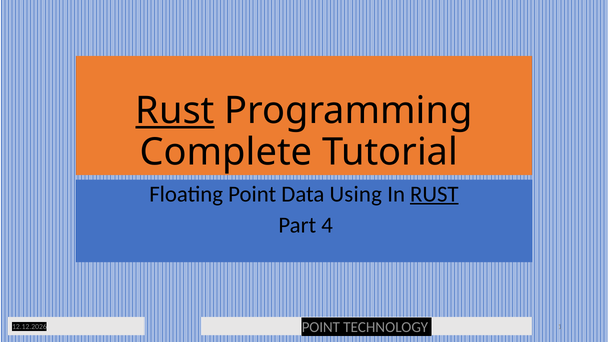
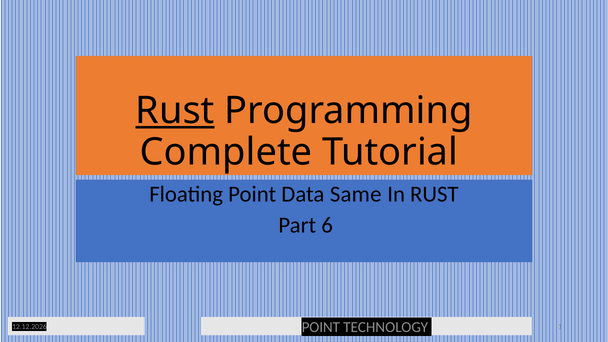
Using: Using -> Same
RUST at (434, 194) underline: present -> none
4: 4 -> 6
